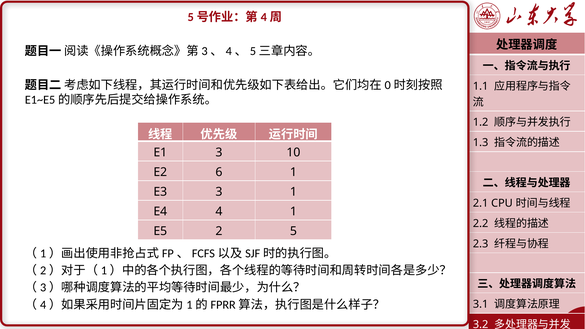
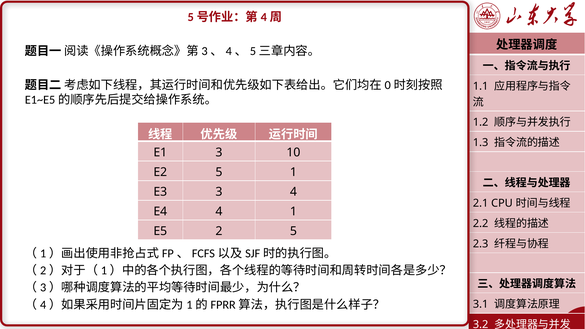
E2 6: 6 -> 5
3 1: 1 -> 4
